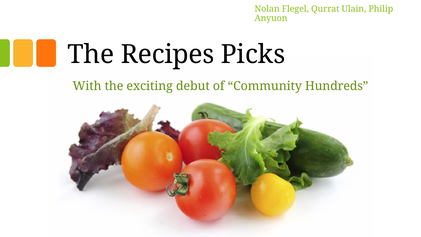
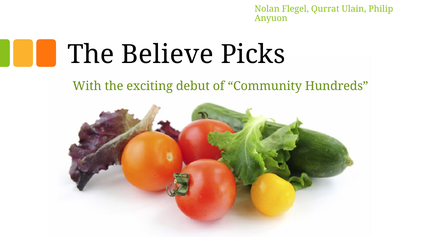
Recipes: Recipes -> Believe
